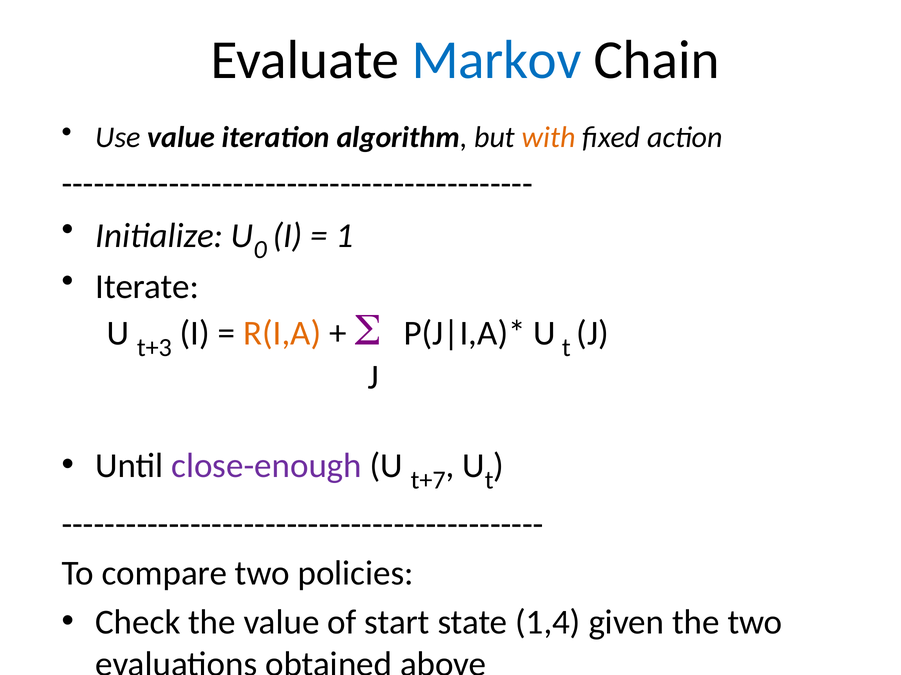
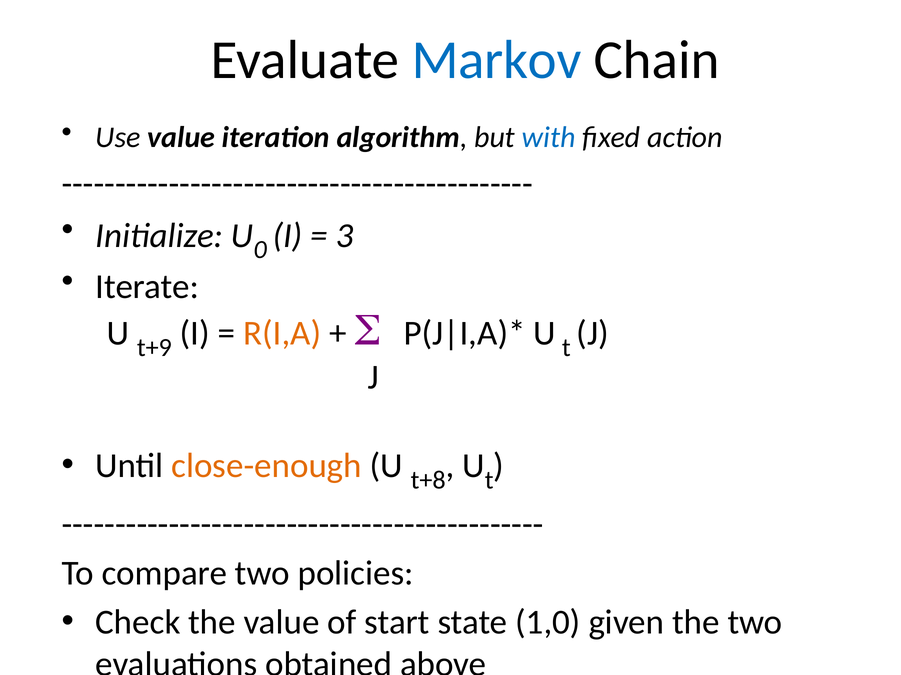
with colour: orange -> blue
1: 1 -> 3
t+3: t+3 -> t+9
close-enough colour: purple -> orange
t+7: t+7 -> t+8
1,4: 1,4 -> 1,0
